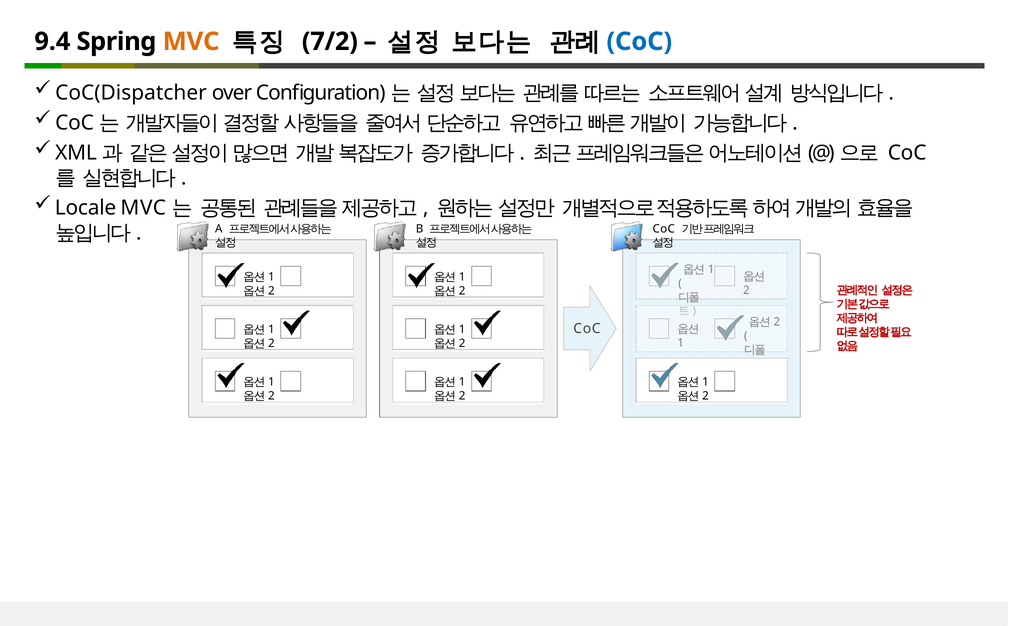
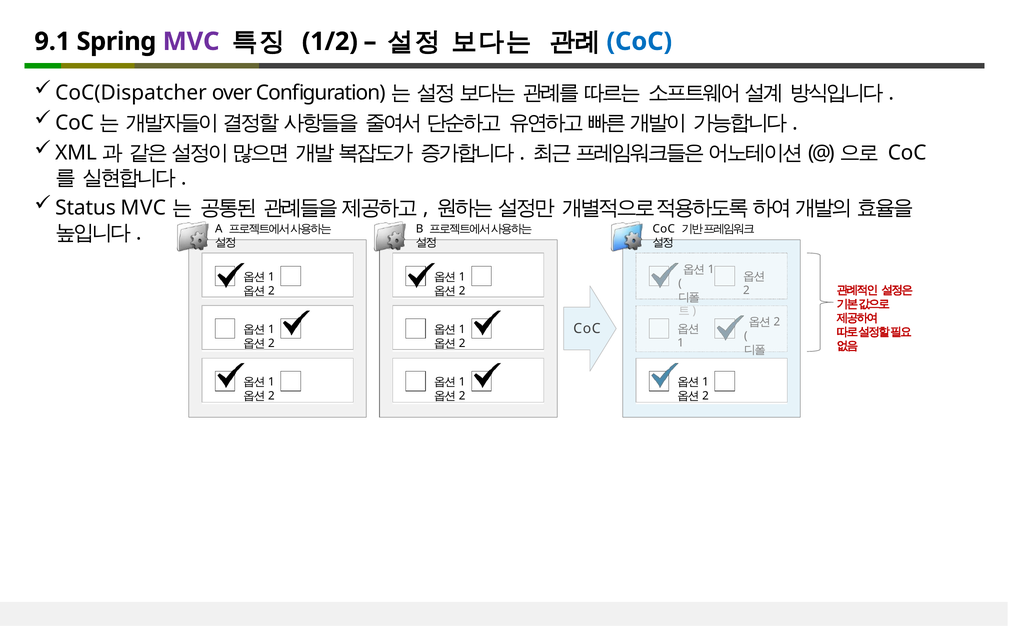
9.4: 9.4 -> 9.1
MVC at (191, 42) colour: orange -> purple
7/2: 7/2 -> 1/2
Locale: Locale -> Status
